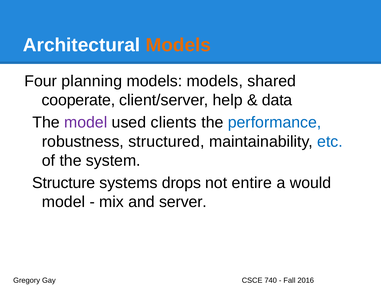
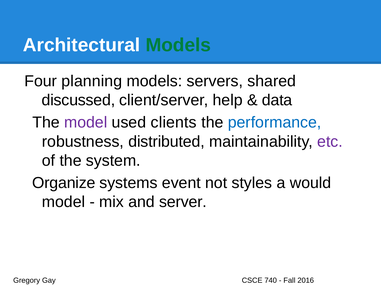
Models at (178, 45) colour: orange -> green
models models: models -> servers
cooperate: cooperate -> discussed
structured: structured -> distributed
etc colour: blue -> purple
Structure: Structure -> Organize
drops: drops -> event
entire: entire -> styles
